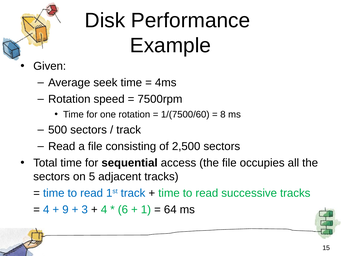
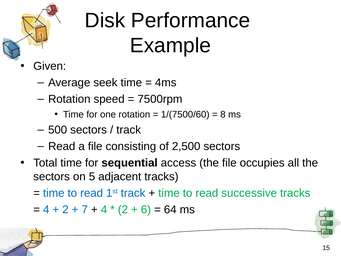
9 at (65, 209): 9 -> 2
3: 3 -> 7
6 at (123, 209): 6 -> 2
1: 1 -> 6
